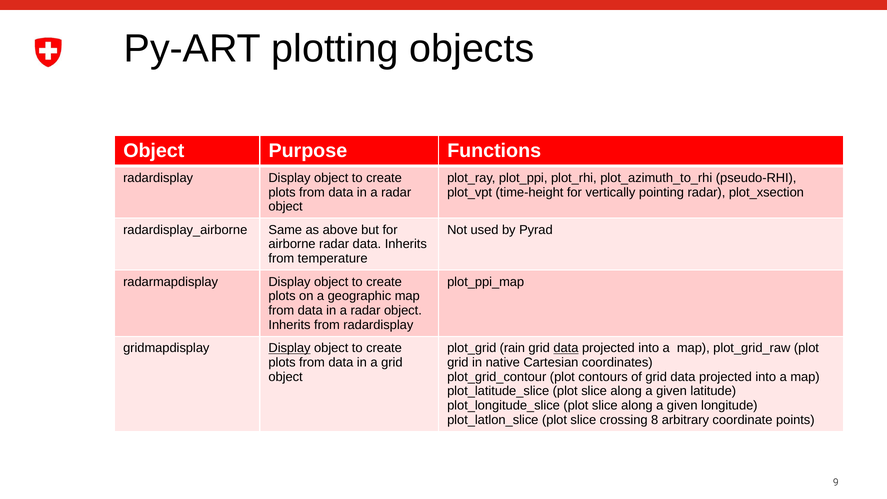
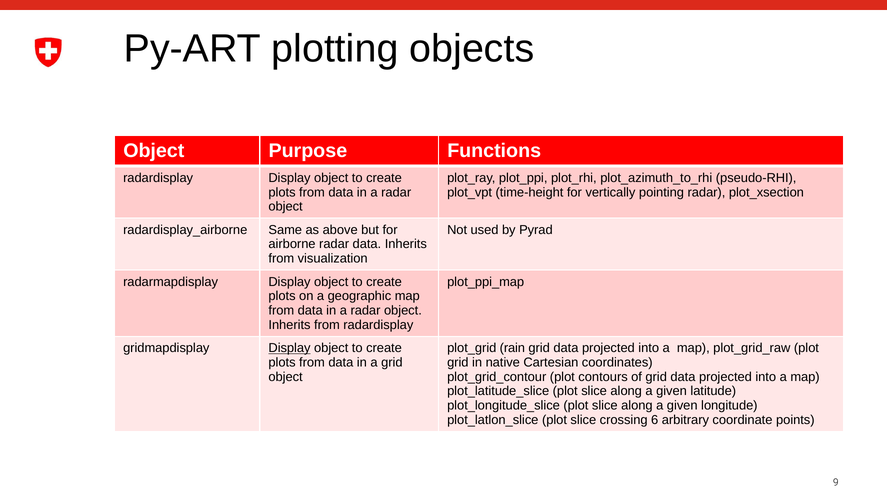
temperature: temperature -> visualization
data at (566, 348) underline: present -> none
8: 8 -> 6
